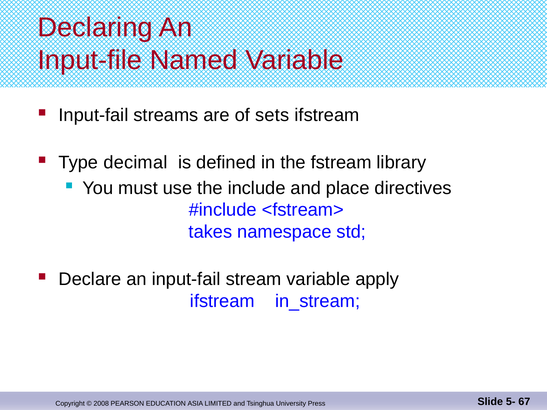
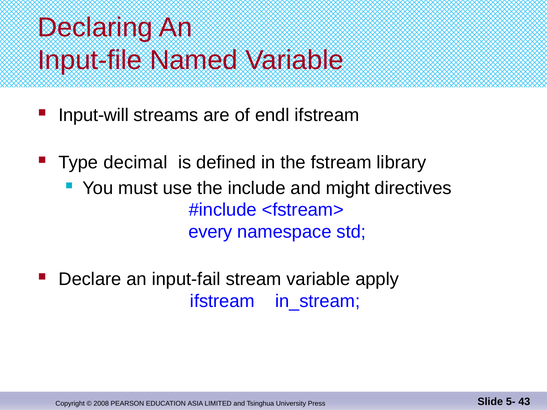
Input-fail at (93, 115): Input-fail -> Input-will
sets: sets -> endl
place: place -> might
takes: takes -> every
67: 67 -> 43
